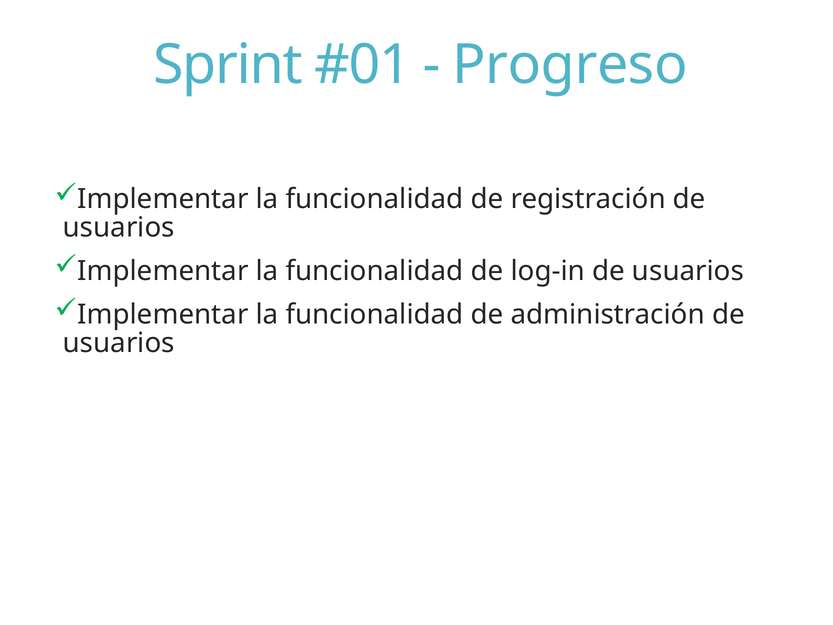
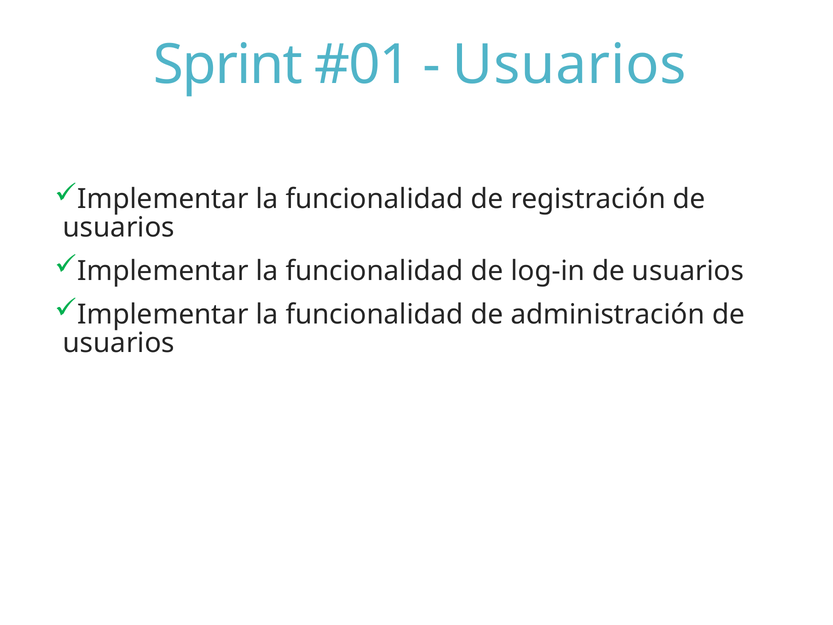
Progreso at (570, 65): Progreso -> Usuarios
